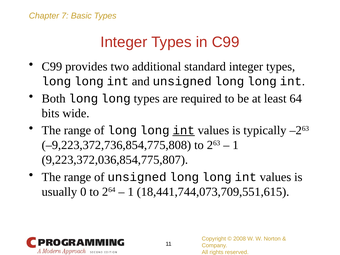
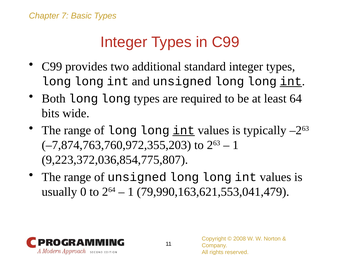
int at (291, 81) underline: none -> present
–9,223,372,736,854,775,808: –9,223,372,736,854,775,808 -> –7,874,763,760,972,355,203
18,441,744,073,709,551,615: 18,441,744,073,709,551,615 -> 79,990,163,621,553,041,479
